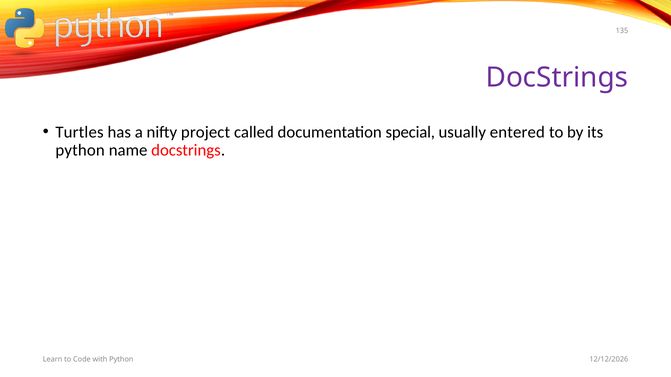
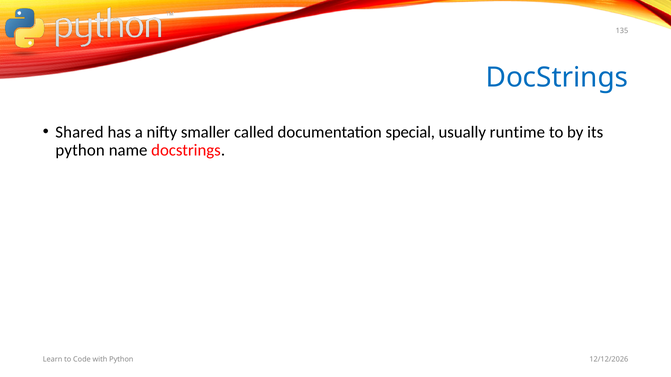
DocStrings at (557, 77) colour: purple -> blue
Turtles: Turtles -> Shared
project: project -> smaller
entered: entered -> runtime
